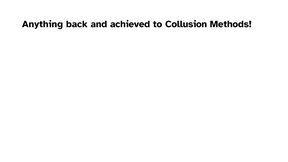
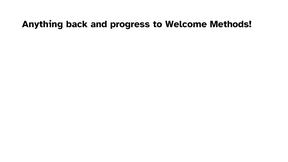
achieved: achieved -> progress
Collusion: Collusion -> Welcome
